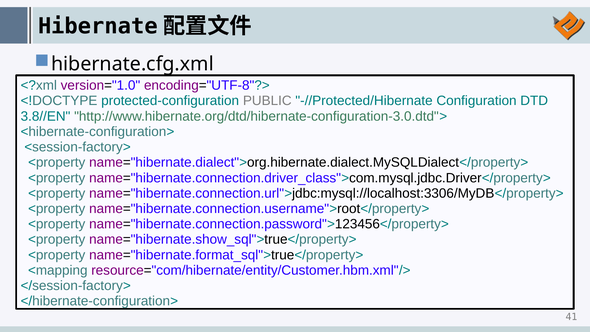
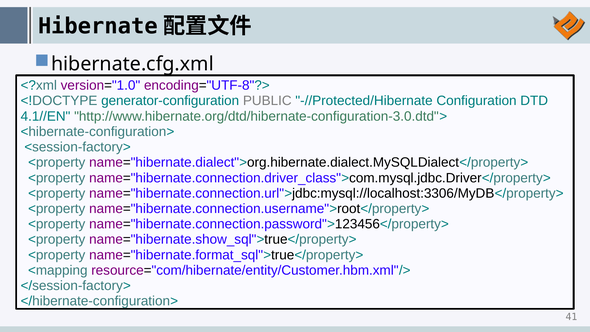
protected-configuration: protected-configuration -> generator-configuration
3.8//EN: 3.8//EN -> 4.1//EN
